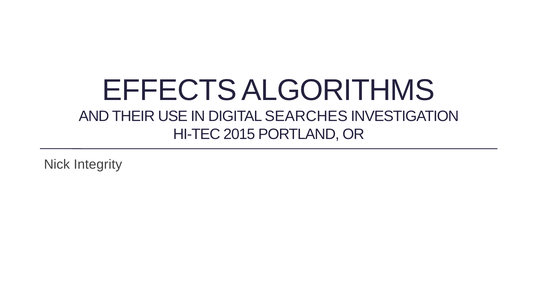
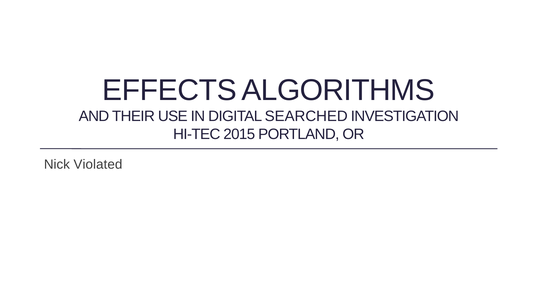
SEARCHES: SEARCHES -> SEARCHED
Integrity: Integrity -> Violated
